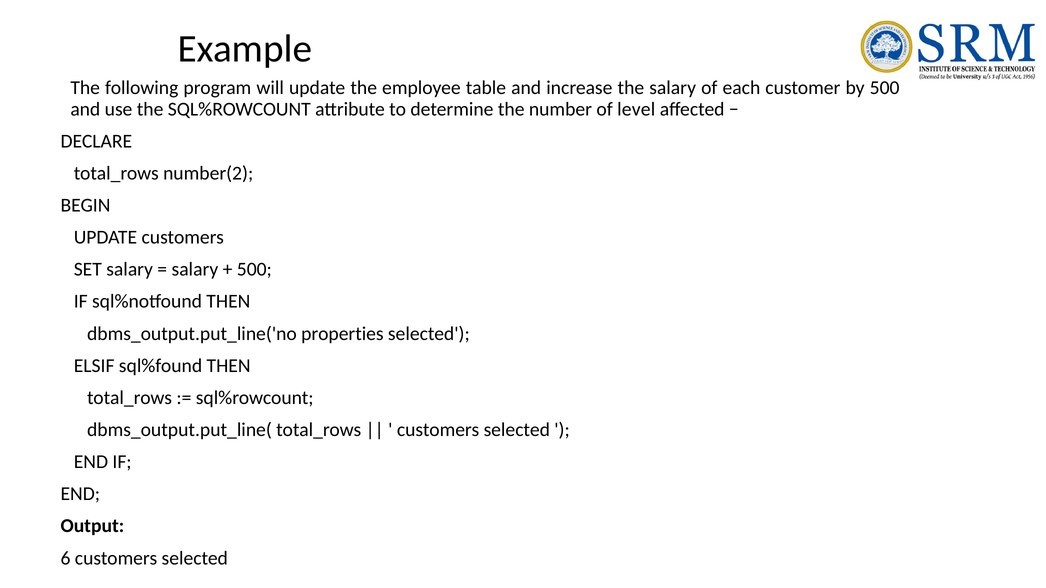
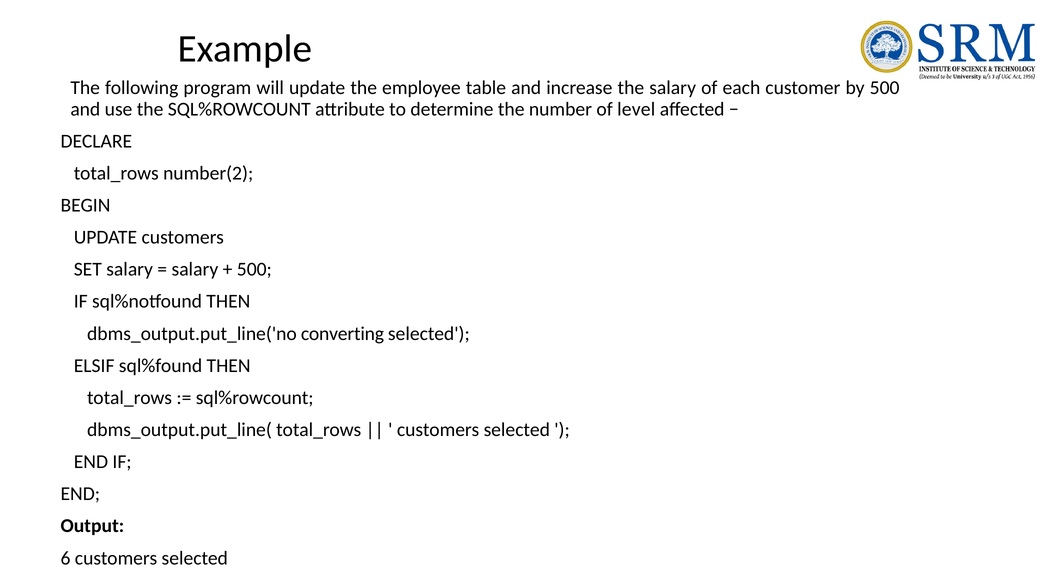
properties: properties -> converting
